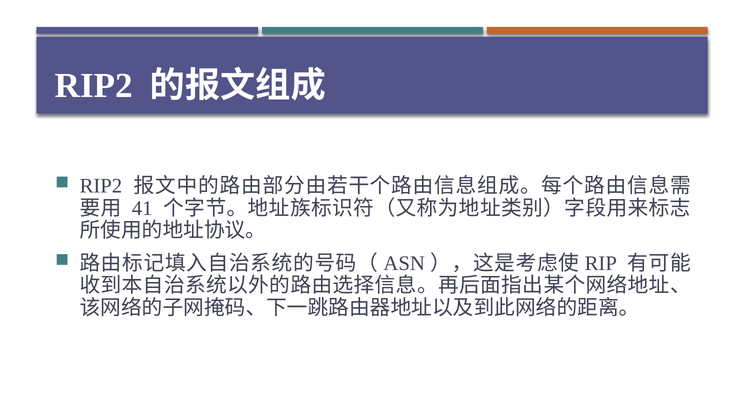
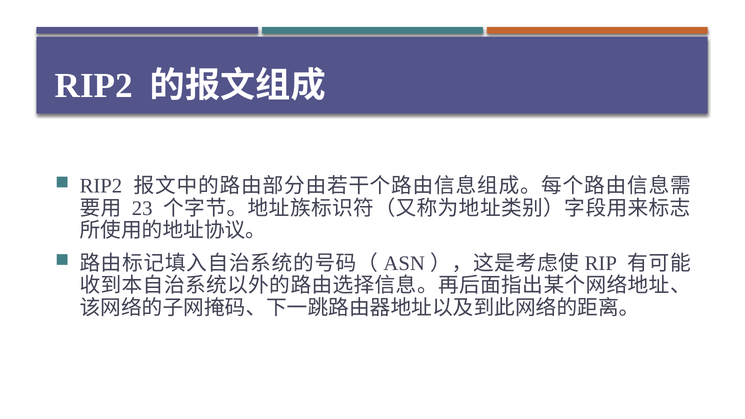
41: 41 -> 23
